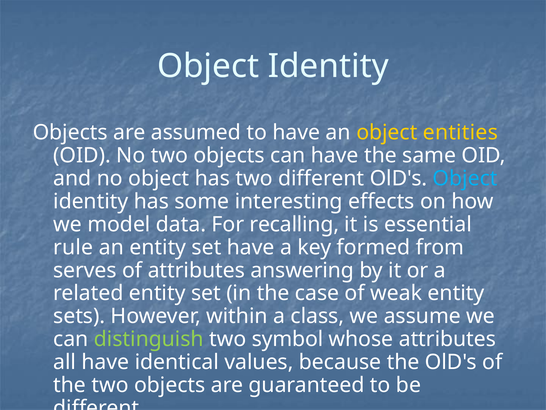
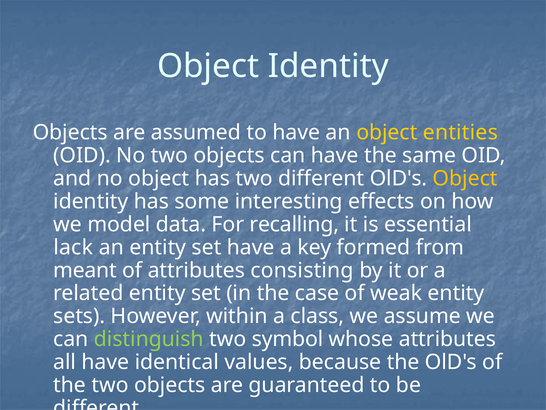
Object at (465, 178) colour: light blue -> yellow
rule: rule -> lack
serves: serves -> meant
answering: answering -> consisting
